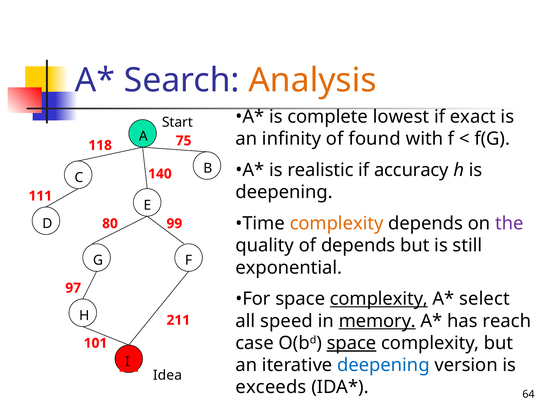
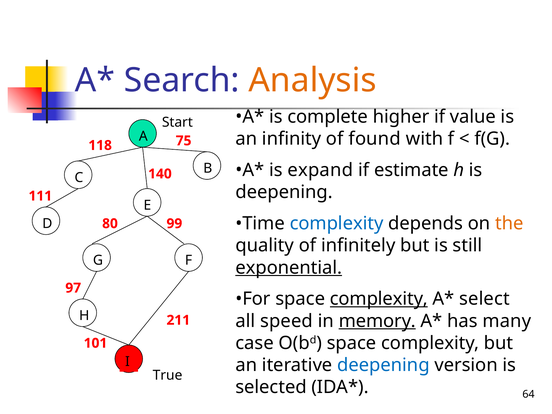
lowest: lowest -> higher
exact: exact -> value
realistic: realistic -> expand
accuracy: accuracy -> estimate
complexity at (337, 223) colour: orange -> blue
the colour: purple -> orange
of depends: depends -> infinitely
exponential underline: none -> present
reach: reach -> many
space at (352, 343) underline: present -> none
Idea: Idea -> True
exceeds: exceeds -> selected
